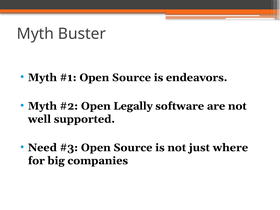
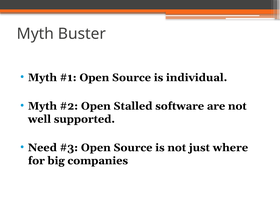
endeavors: endeavors -> individual
Legally: Legally -> Stalled
